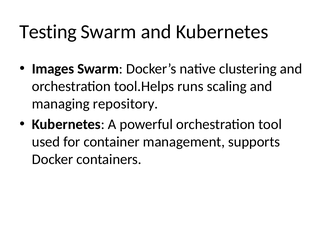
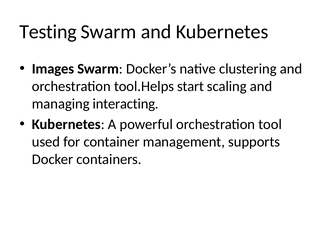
runs: runs -> start
repository: repository -> interacting
